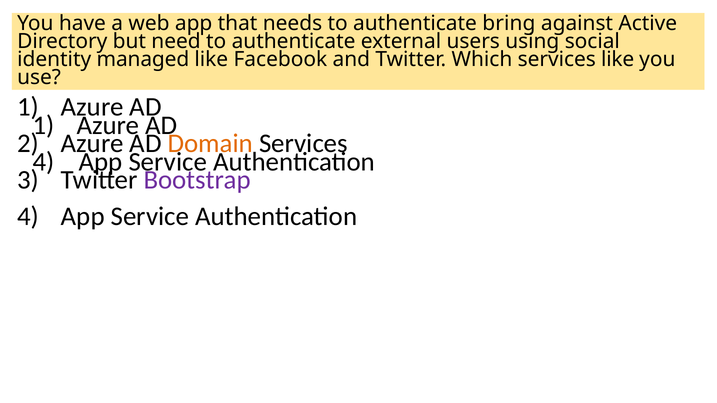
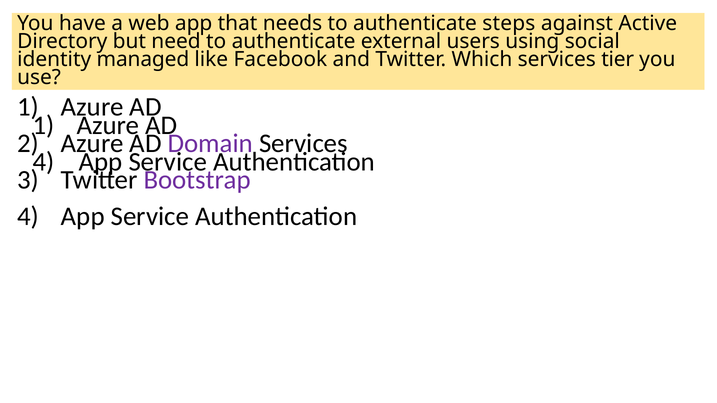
bring: bring -> steps
services like: like -> tier
Domain colour: orange -> purple
